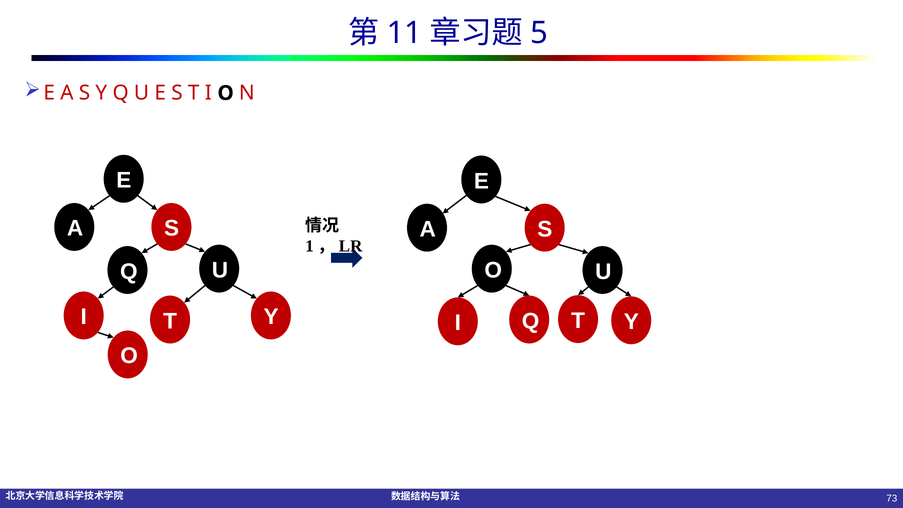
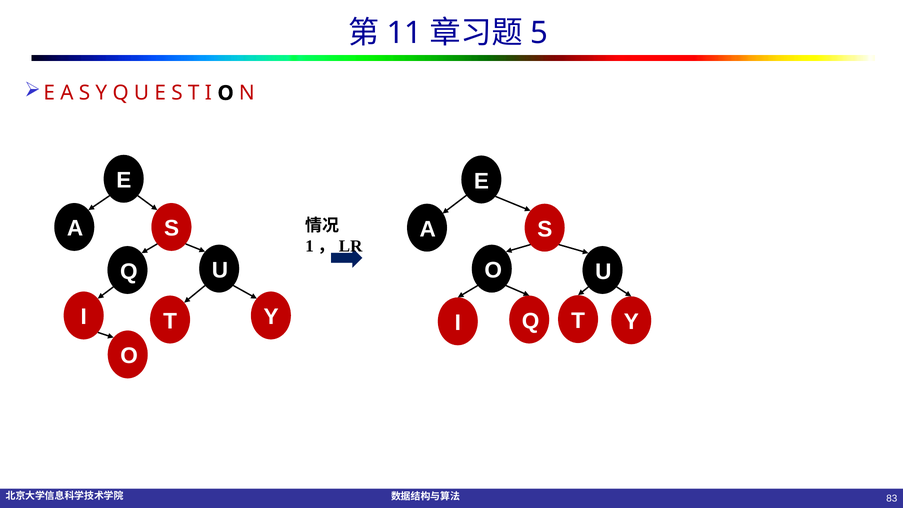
73: 73 -> 83
